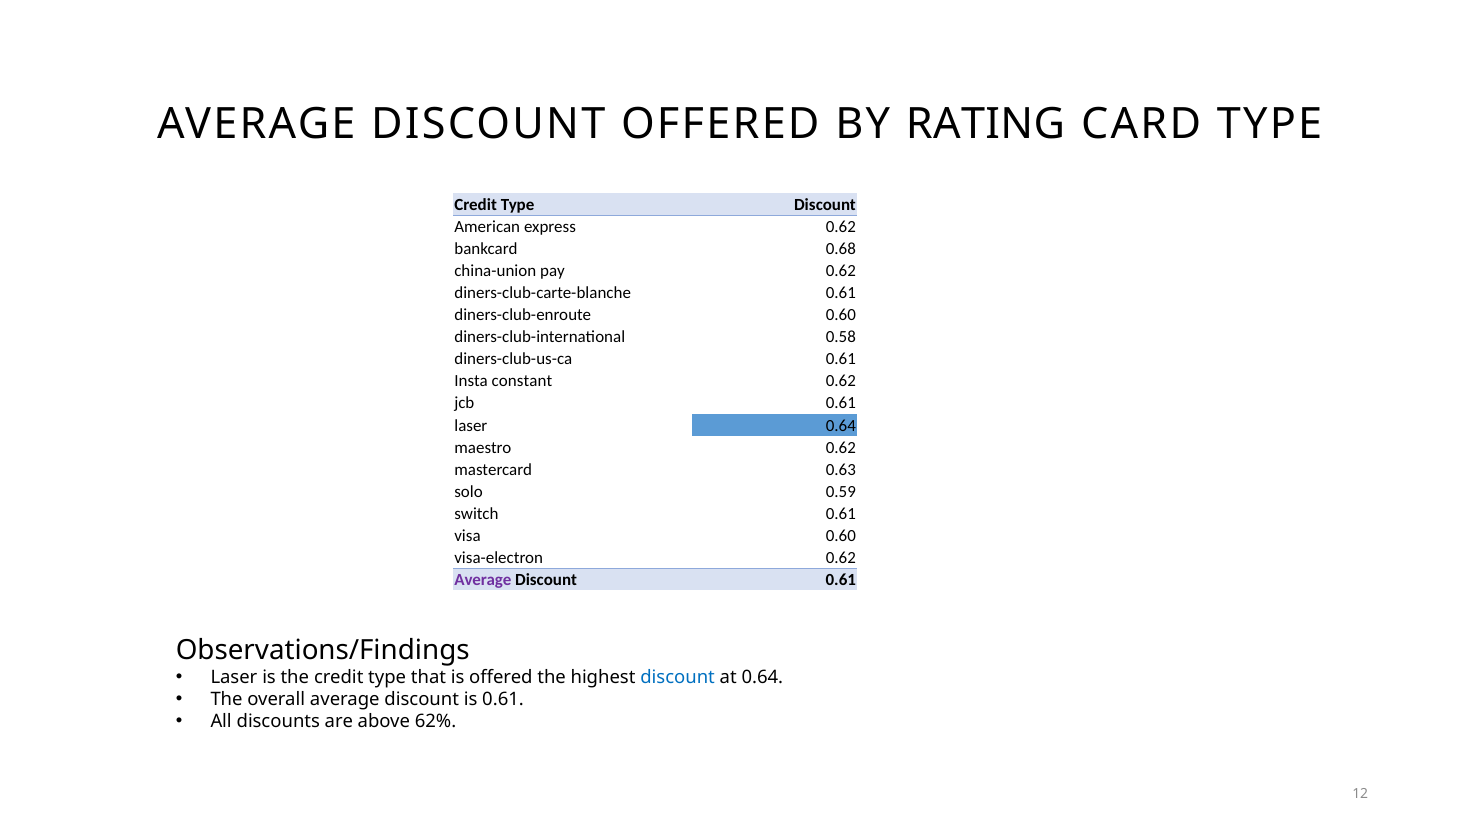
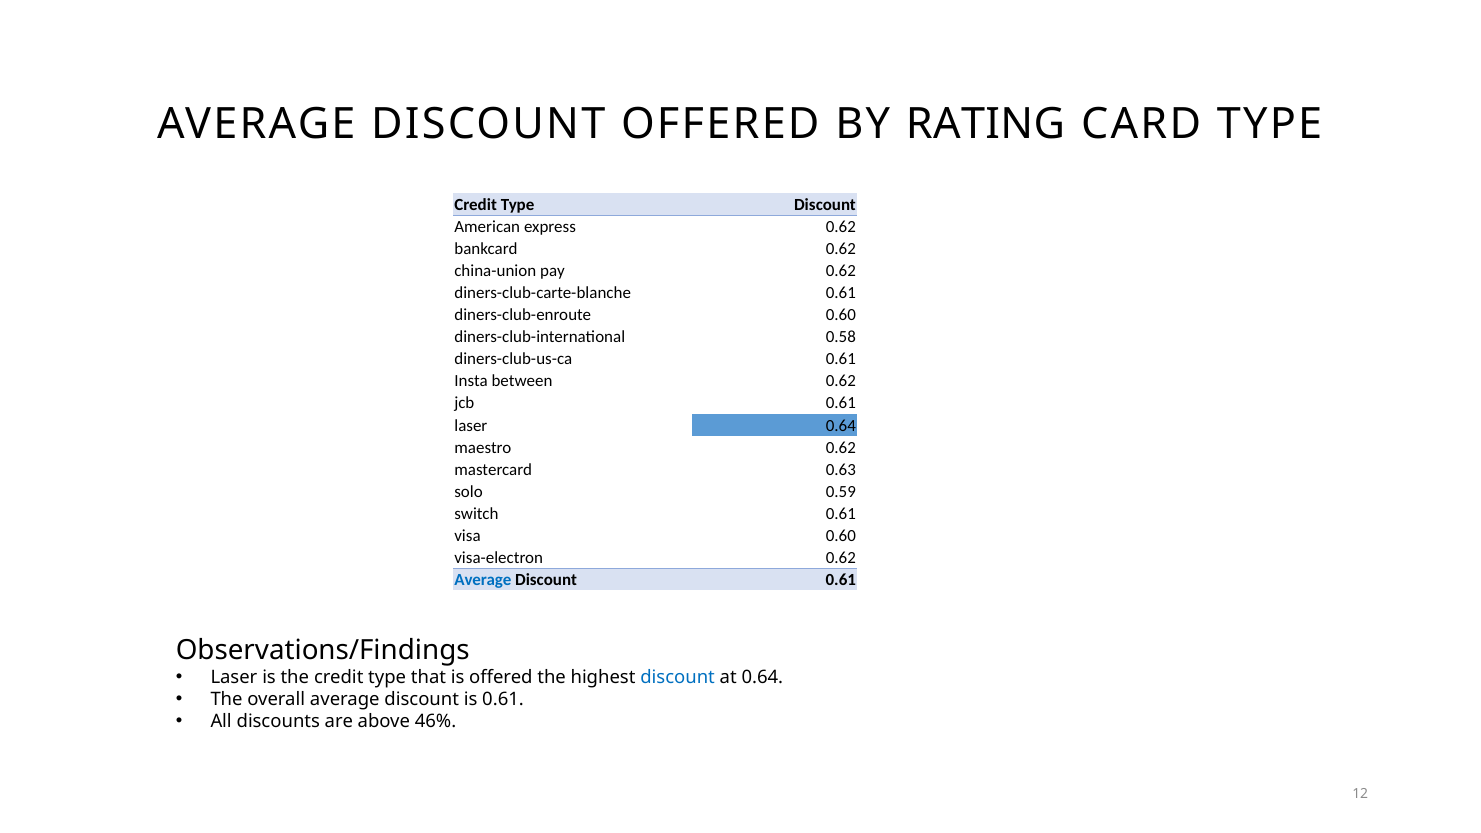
bankcard 0.68: 0.68 -> 0.62
constant: constant -> between
Average at (483, 580) colour: purple -> blue
62%: 62% -> 46%
